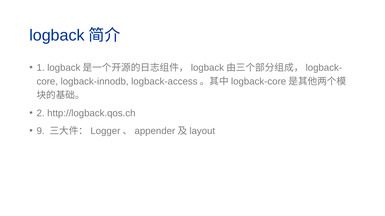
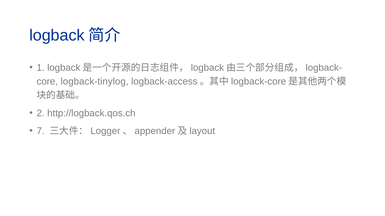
logback-innodb: logback-innodb -> logback-tinylog
9: 9 -> 7
